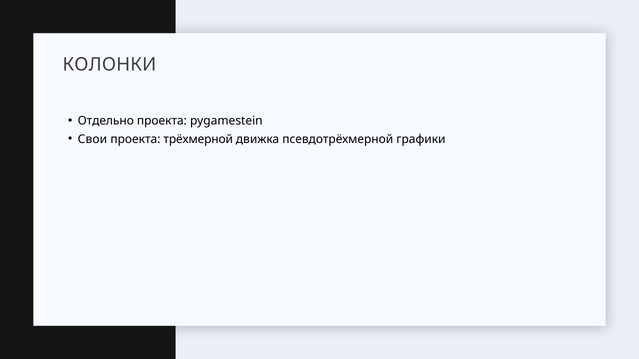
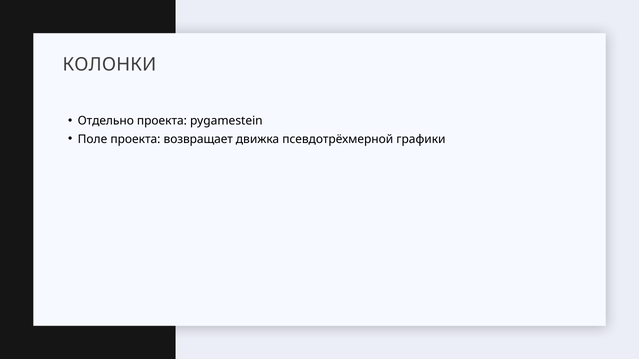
Свои: Свои -> Поле
трёхмерной: трёхмерной -> возвращает
